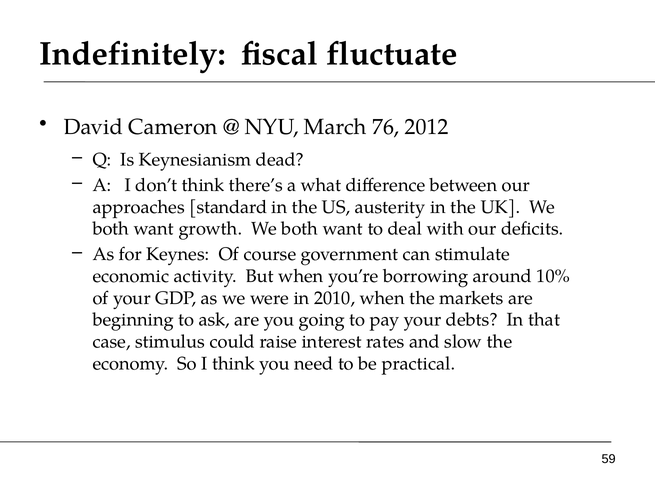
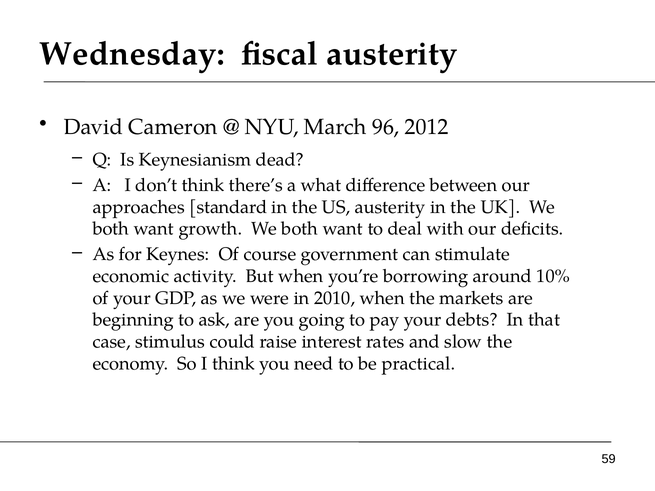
Indefinitely: Indefinitely -> Wednesday
fiscal fluctuate: fluctuate -> austerity
76: 76 -> 96
